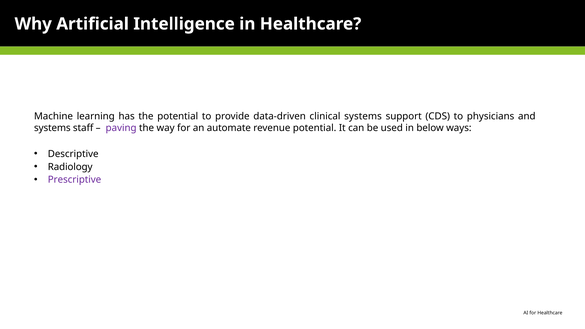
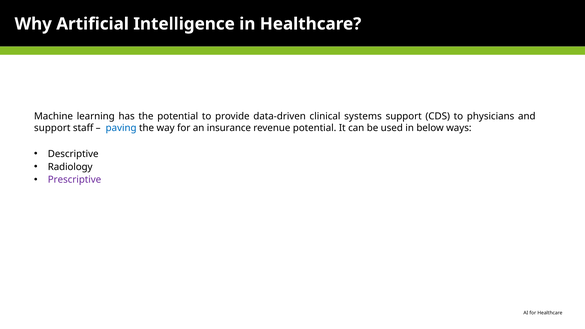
systems at (52, 128): systems -> support
paving colour: purple -> blue
automate: automate -> insurance
